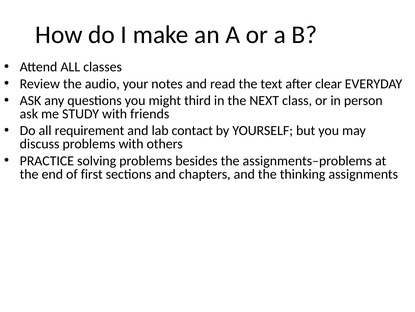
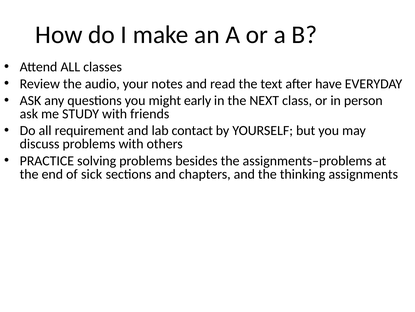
clear: clear -> have
third: third -> early
first: first -> sick
